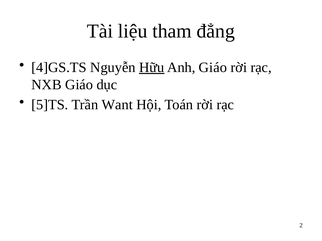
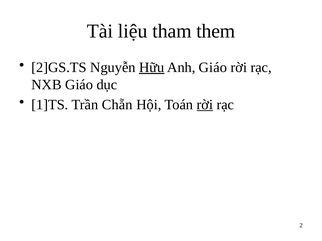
đẳng: đẳng -> them
4]GS.TS: 4]GS.TS -> 2]GS.TS
5]TS: 5]TS -> 1]TS
Want: Want -> Chẵn
rời at (205, 105) underline: none -> present
